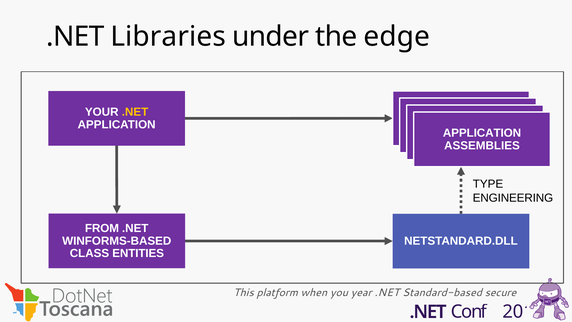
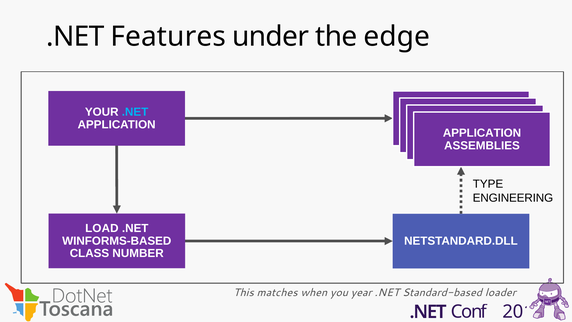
Libraries: Libraries -> Features
.NET at (135, 112) colour: yellow -> light blue
FROM: FROM -> LOAD
ENTITIES: ENTITIES -> NUMBER
platform: platform -> matches
secure: secure -> loader
